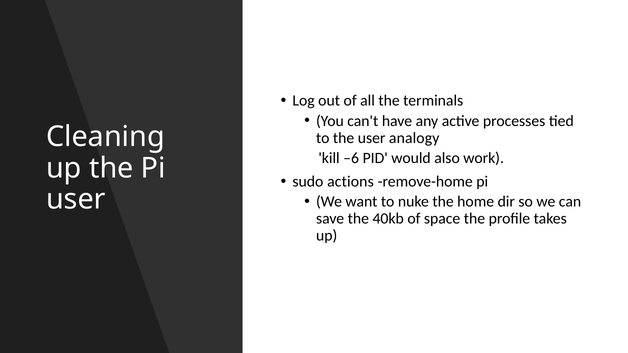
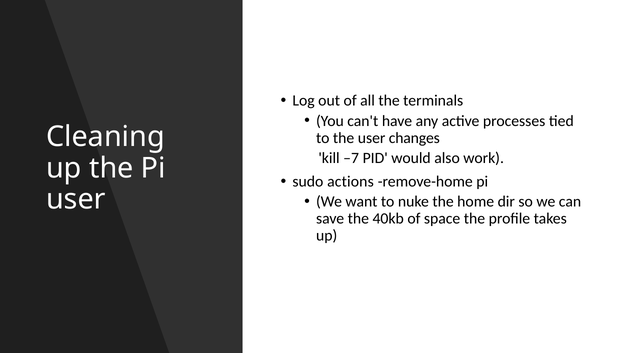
analogy: analogy -> changes
–6: –6 -> –7
